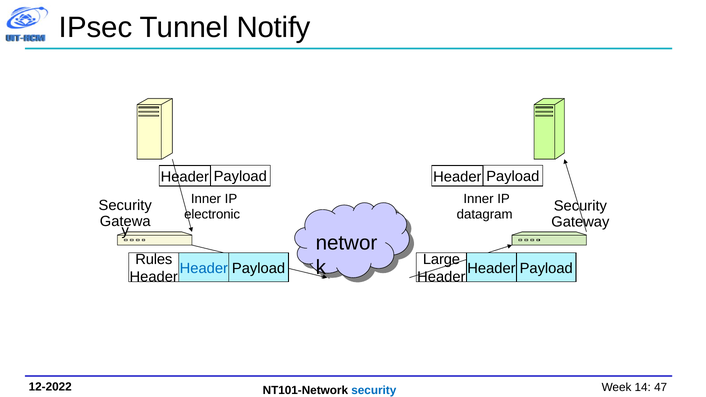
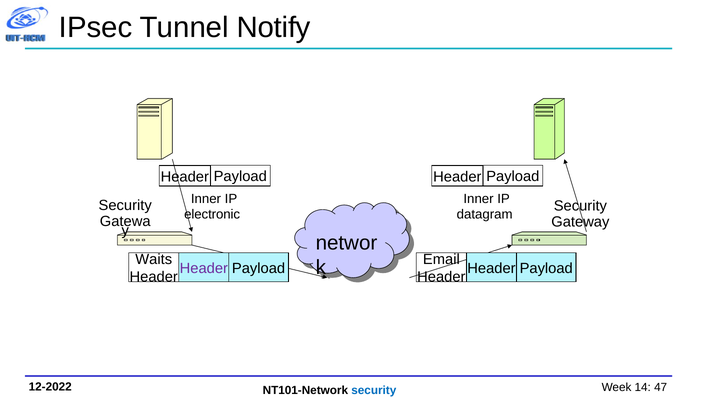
Rules: Rules -> Waits
Large: Large -> Email
Header at (204, 268) colour: blue -> purple
